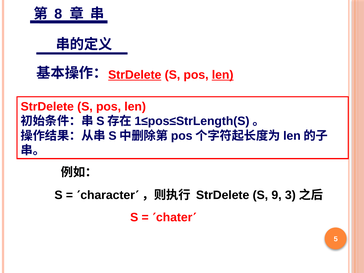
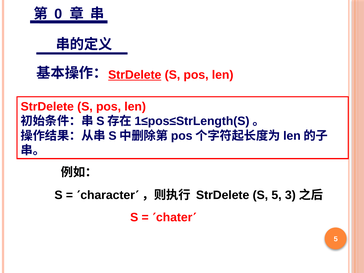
8: 8 -> 0
len at (223, 75) underline: present -> none
S 9: 9 -> 5
